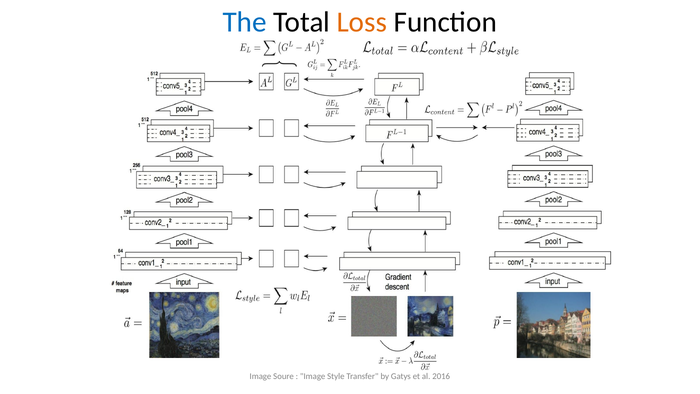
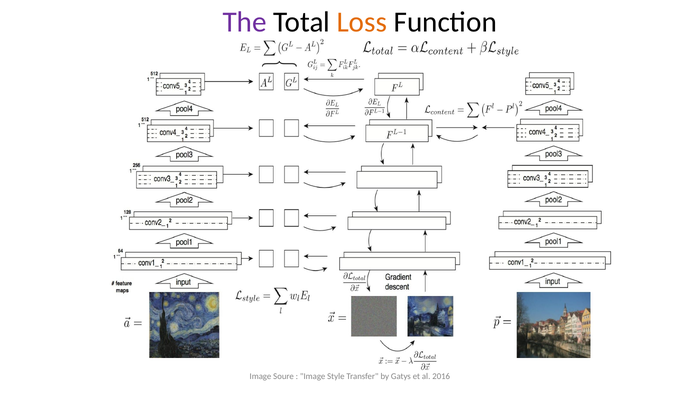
The colour: blue -> purple
